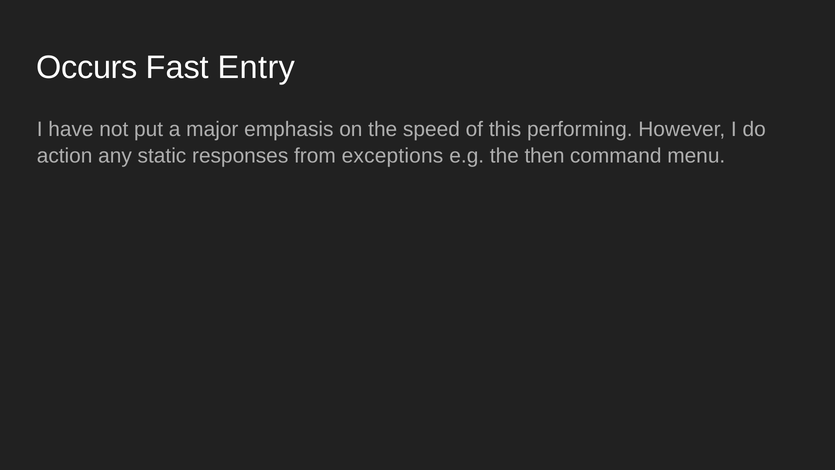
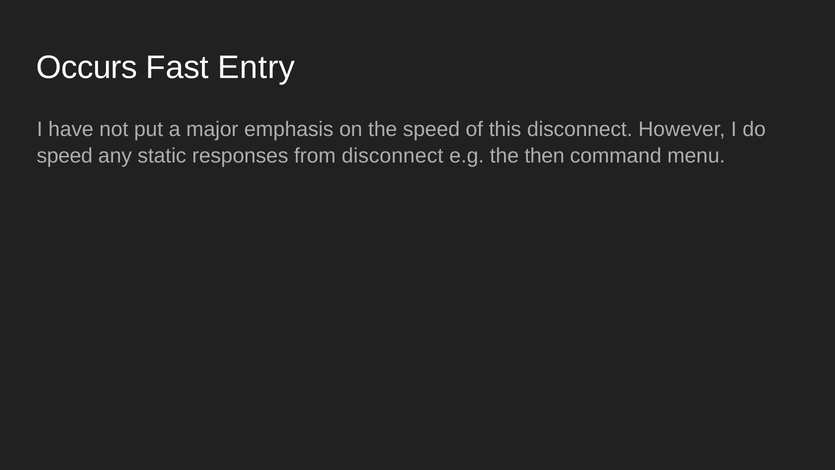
this performing: performing -> disconnect
action at (65, 156): action -> speed
from exceptions: exceptions -> disconnect
